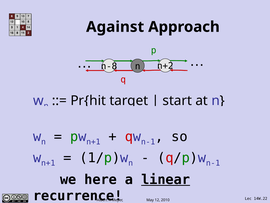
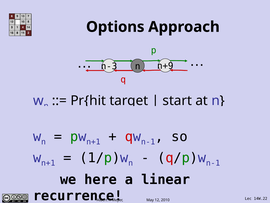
Against: Against -> Options
n-8: n-8 -> n-3
n+2: n+2 -> n+9
linear underline: present -> none
